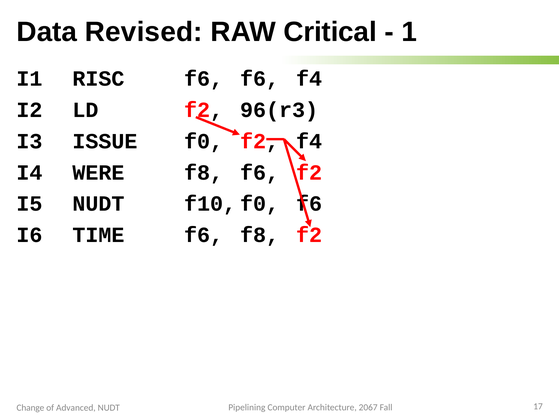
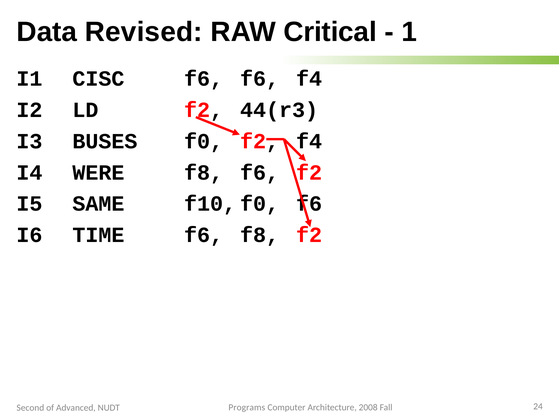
RISC: RISC -> CISC
96(r3: 96(r3 -> 44(r3
ISSUE: ISSUE -> BUSES
I5 NUDT: NUDT -> SAME
Pipelining: Pipelining -> Programs
2067: 2067 -> 2008
17: 17 -> 24
Change: Change -> Second
